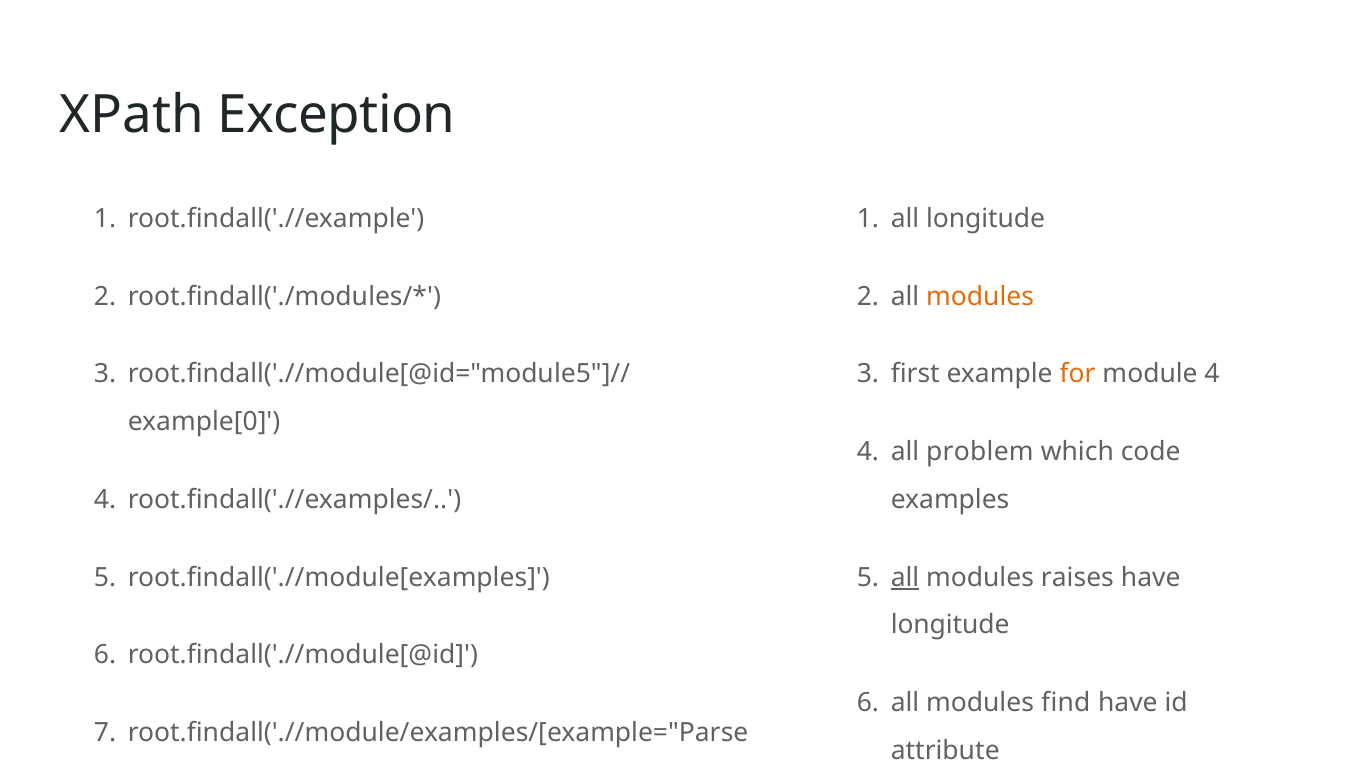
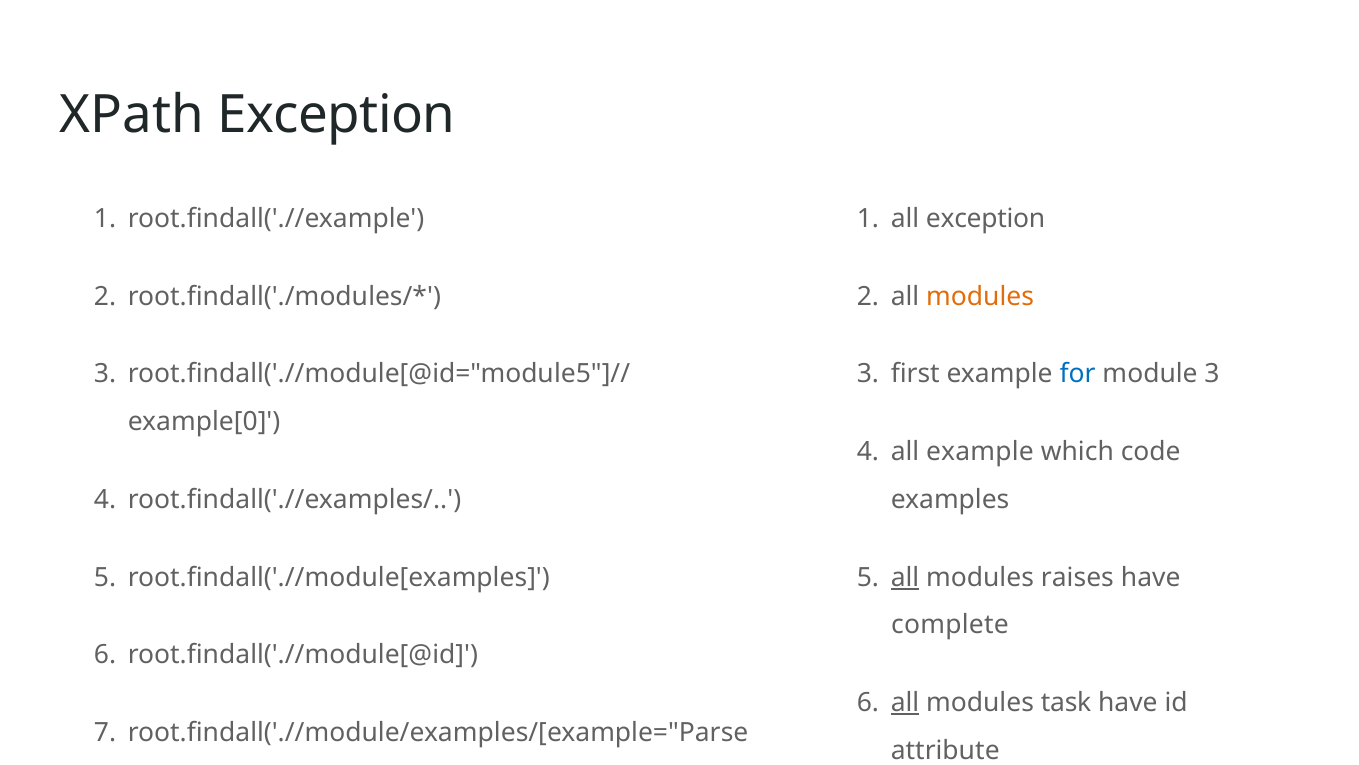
all longitude: longitude -> exception
for colour: orange -> blue
module 4: 4 -> 3
all problem: problem -> example
longitude at (950, 624): longitude -> complete
all at (905, 702) underline: none -> present
find: find -> task
